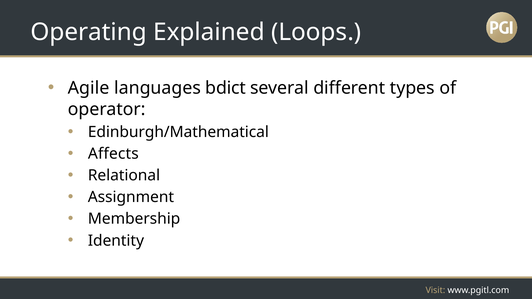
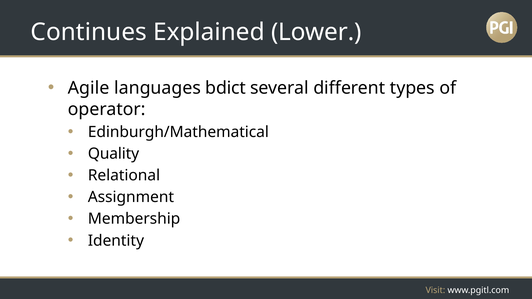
Operating: Operating -> Continues
Loops: Loops -> Lower
Affects: Affects -> Quality
